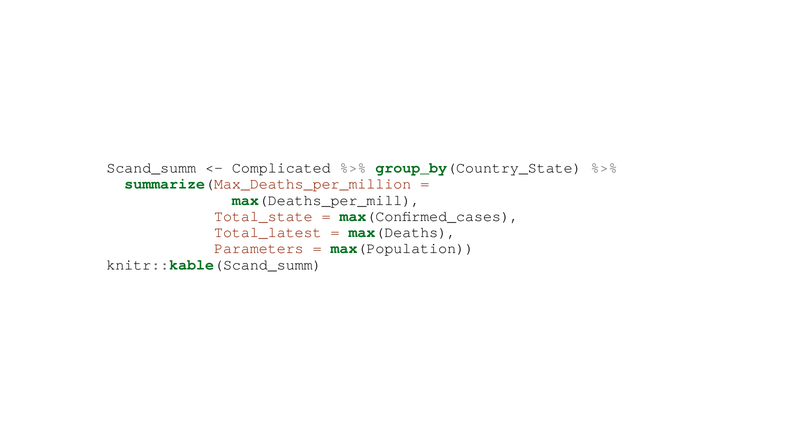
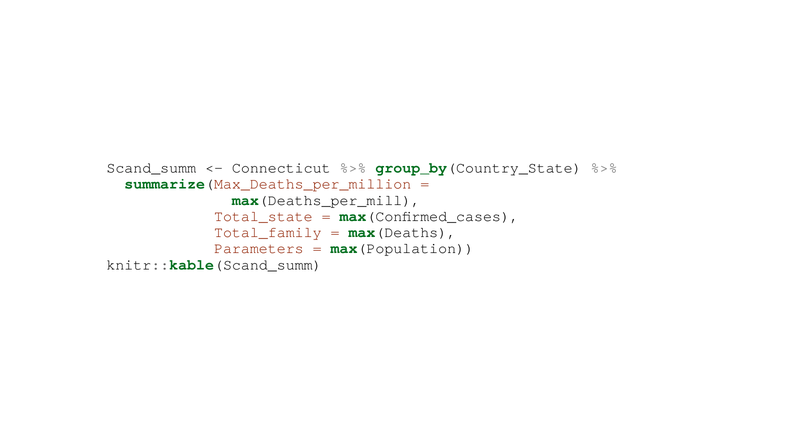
Complicated: Complicated -> Connecticut
Total_latest: Total_latest -> Total_family
